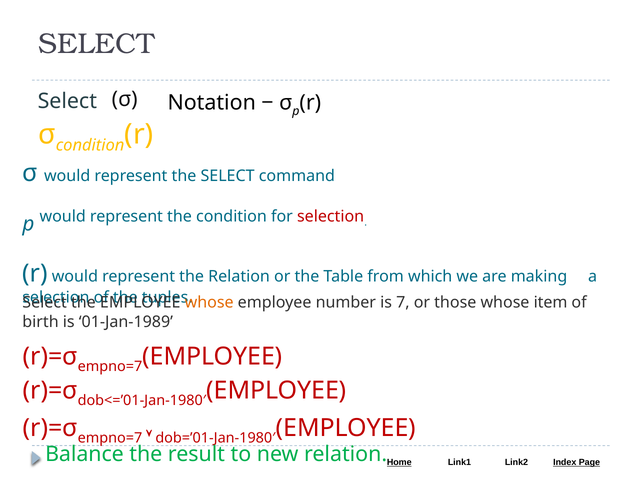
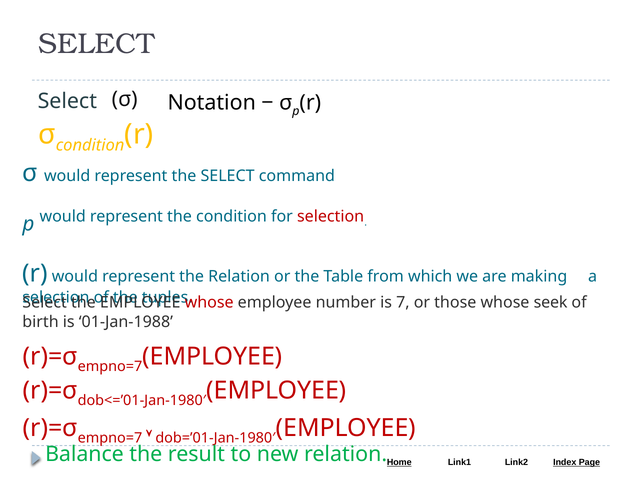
whose at (209, 303) colour: orange -> red
item: item -> seek
01-Jan-1989: 01-Jan-1989 -> 01-Jan-1988
